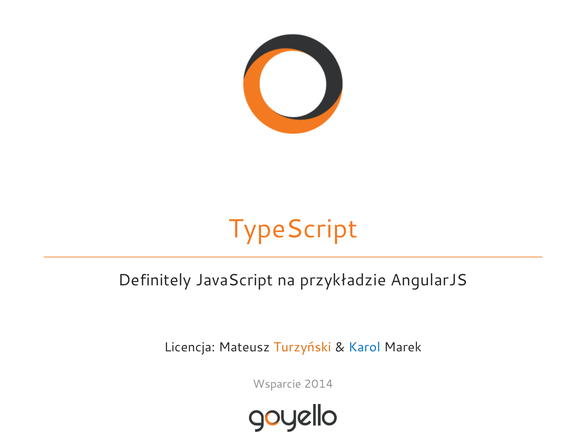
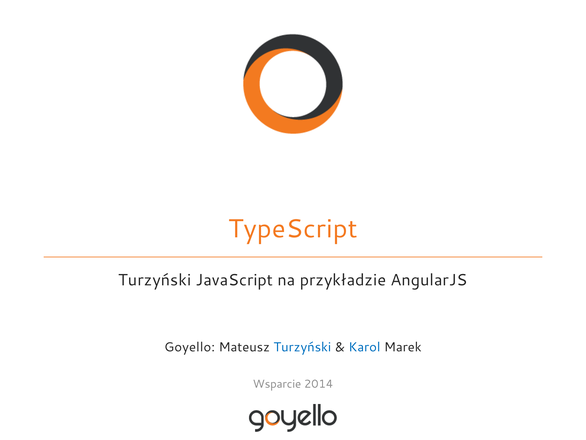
Definitely at (155, 280): Definitely -> Turzyński
Licencja: Licencja -> Goyello
Turzyński at (302, 347) colour: orange -> blue
